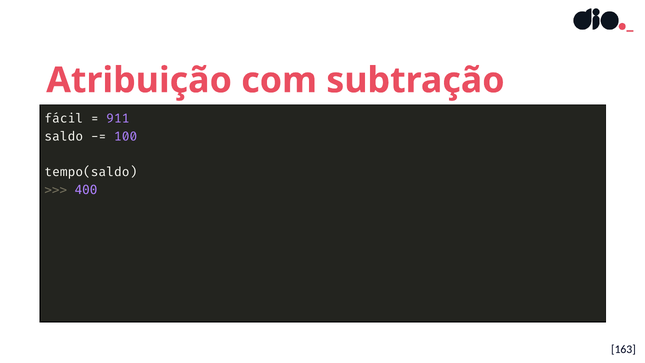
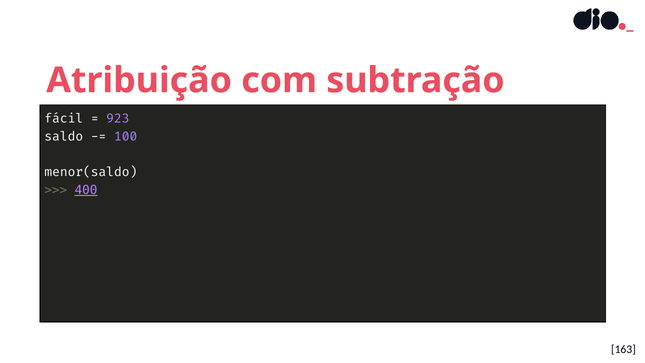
911: 911 -> 923
tempo(saldo: tempo(saldo -> menor(saldo
400 underline: none -> present
